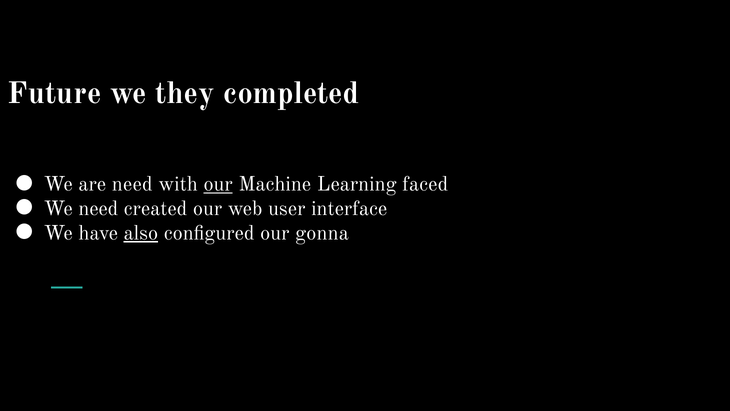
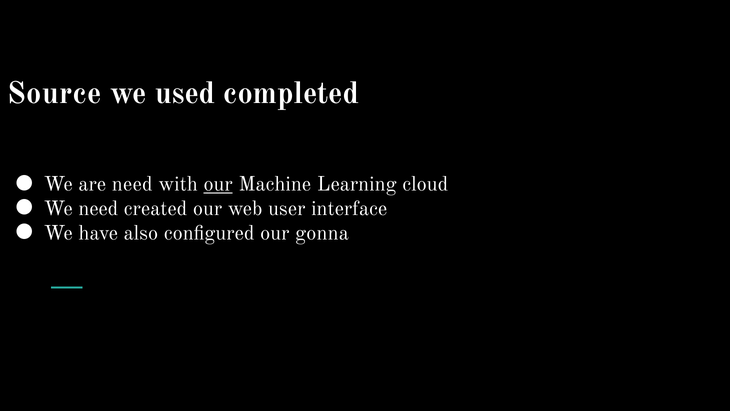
Future: Future -> Source
they: they -> used
faced: faced -> cloud
also underline: present -> none
